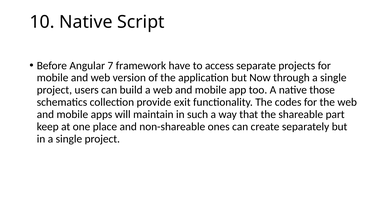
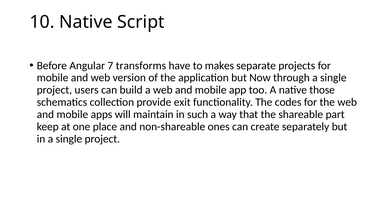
framework: framework -> transforms
access: access -> makes
